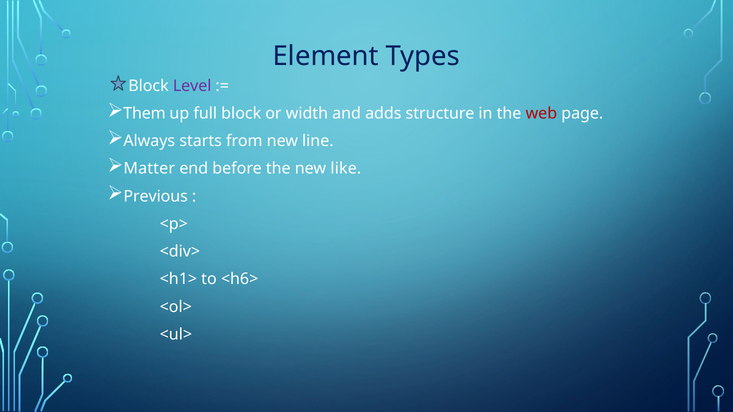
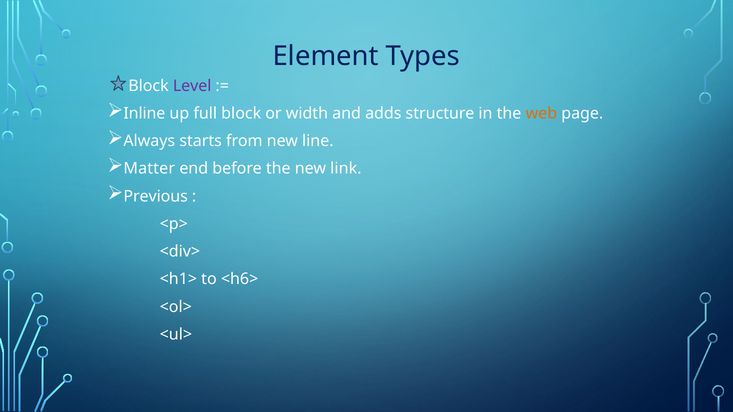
Them: Them -> Inline
web colour: red -> orange
like: like -> link
